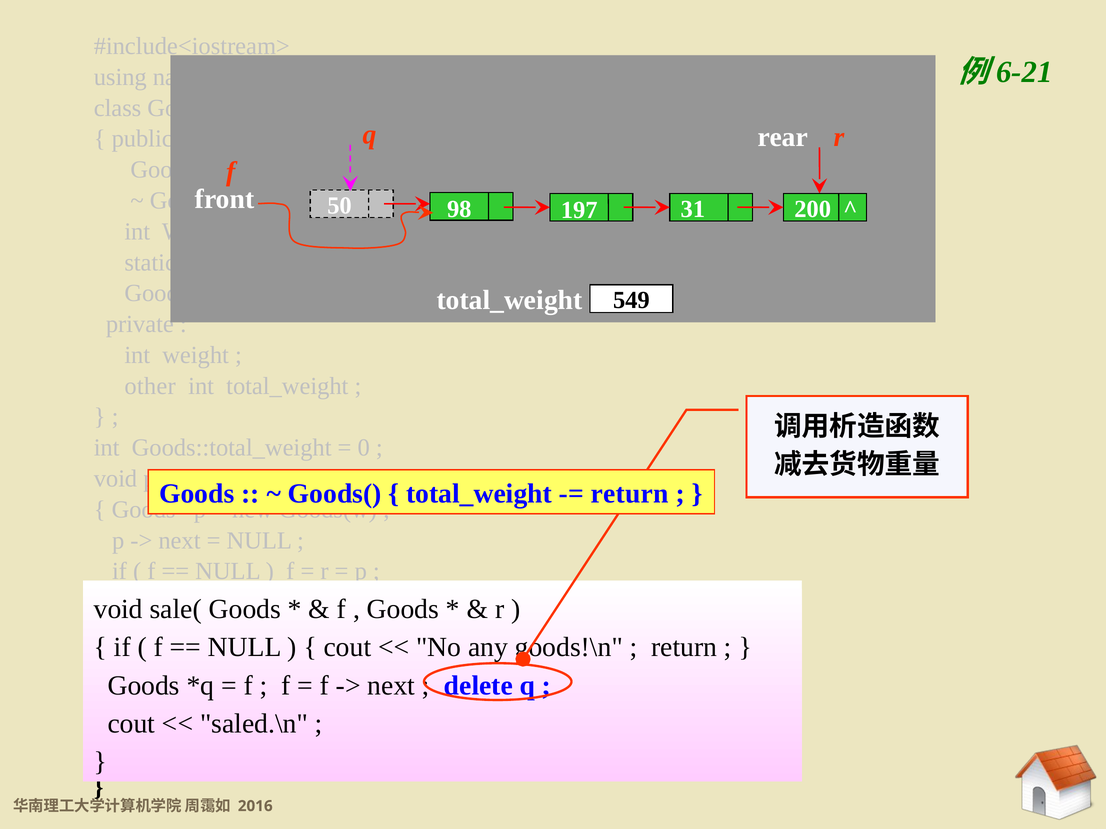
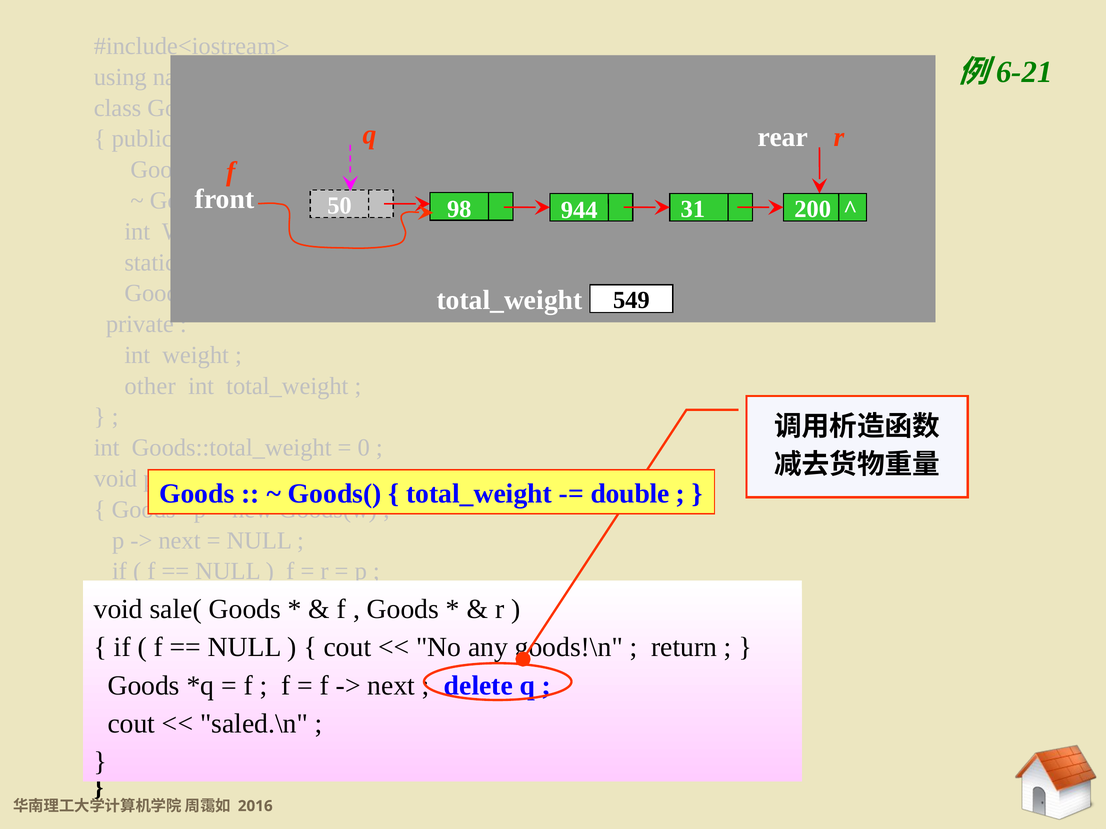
197: 197 -> 944
return at (630, 494): return -> double
